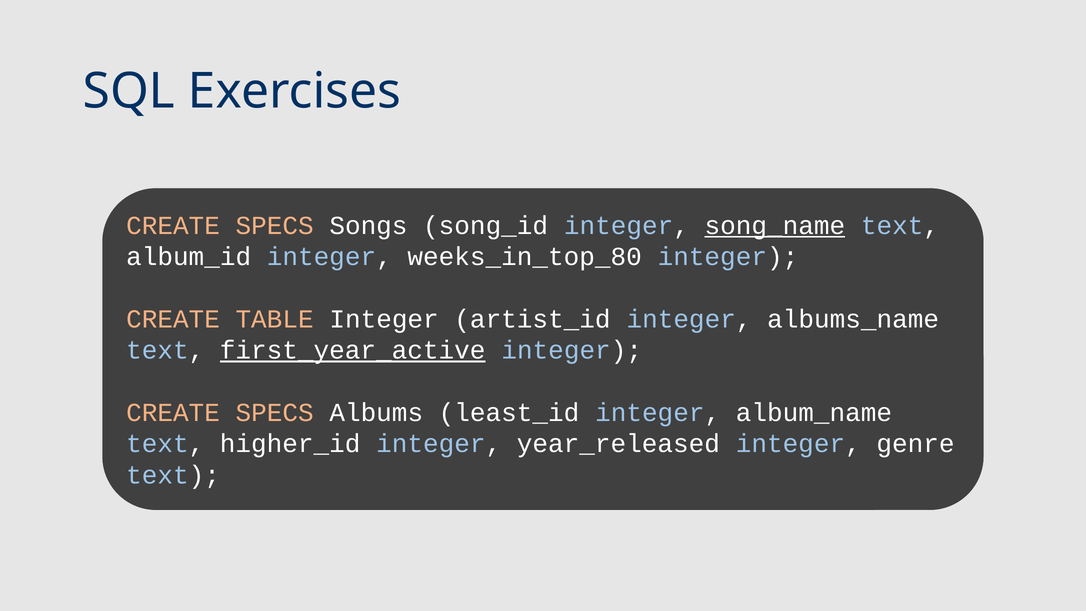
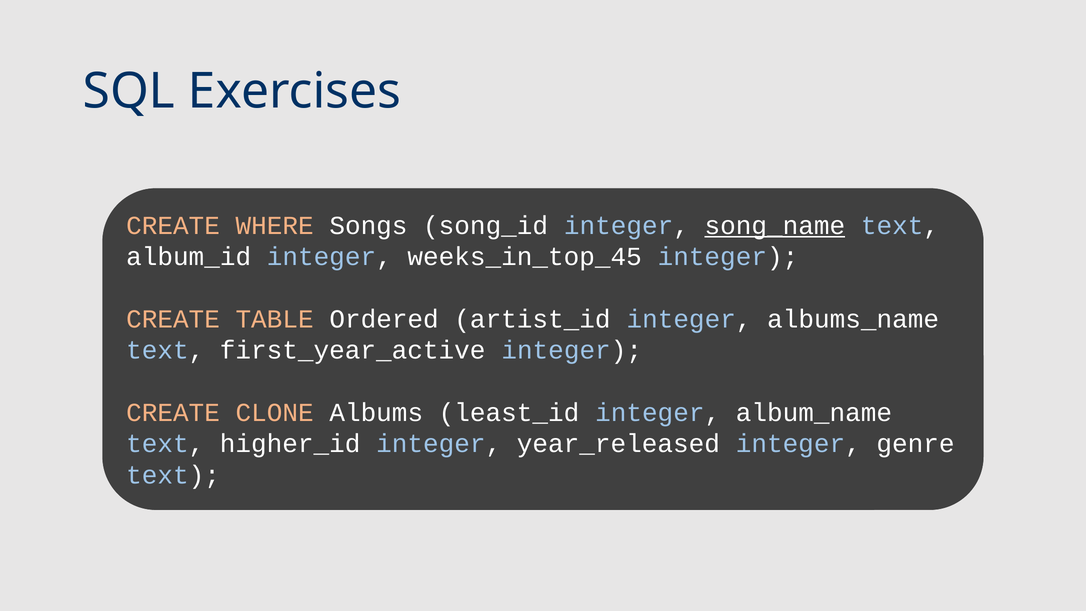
SPECS at (275, 225): SPECS -> WHERE
weeks_in_top_80: weeks_in_top_80 -> weeks_in_top_45
TABLE Integer: Integer -> Ordered
first_year_active underline: present -> none
SPECS at (275, 413): SPECS -> CLONE
